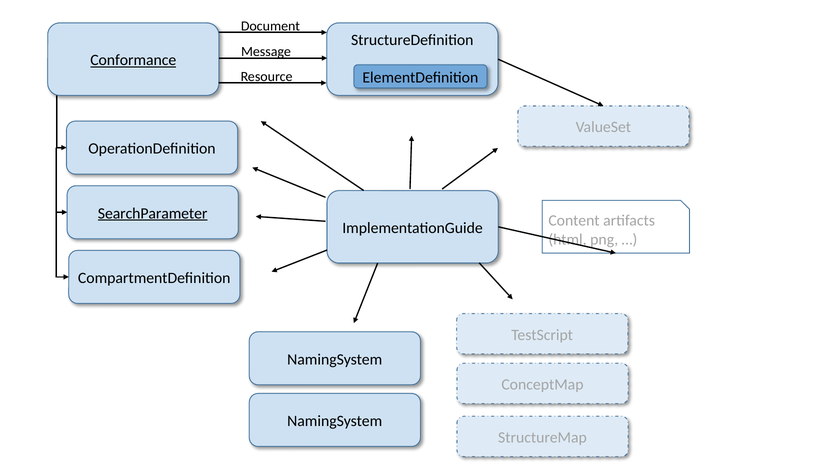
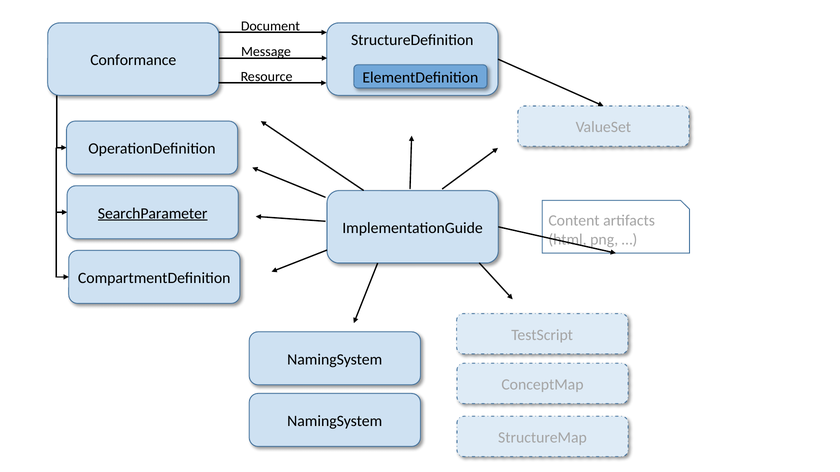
Conformance underline: present -> none
